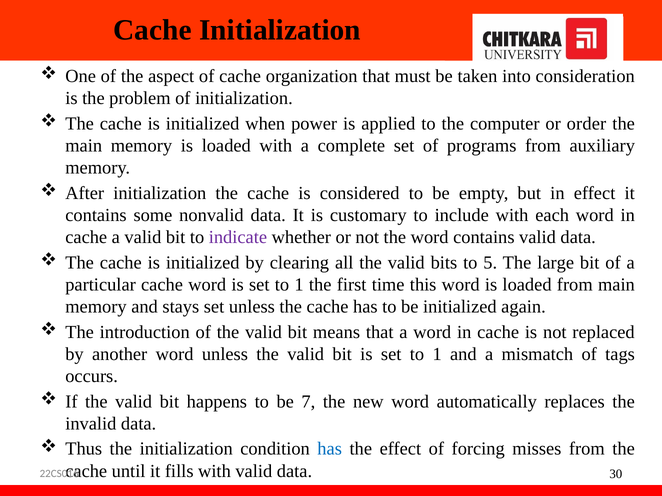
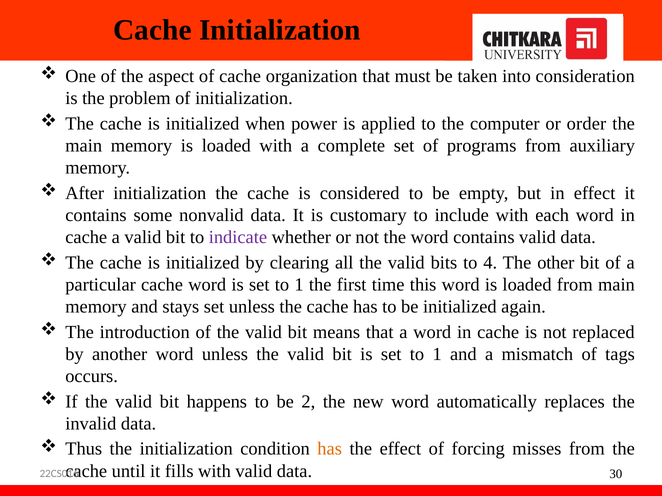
5: 5 -> 4
large: large -> other
7: 7 -> 2
has at (330, 449) colour: blue -> orange
